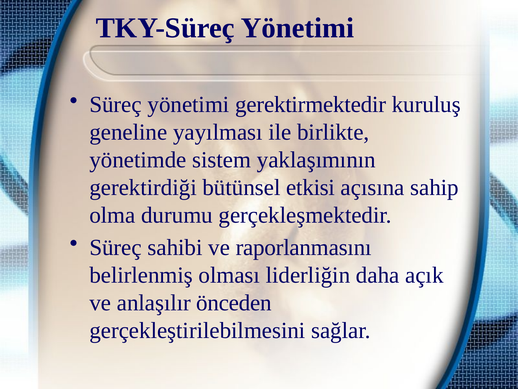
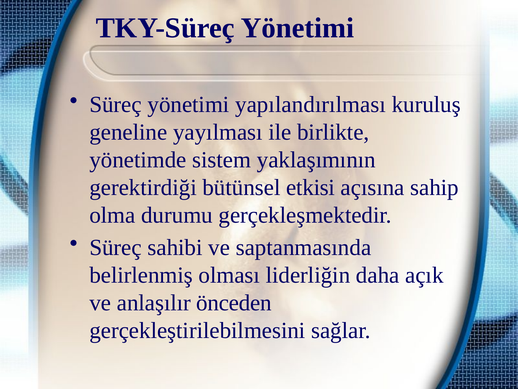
gerektirmektedir: gerektirmektedir -> yapılandırılması
raporlanmasını: raporlanmasını -> saptanmasında
